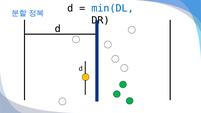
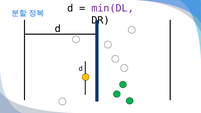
min(DL colour: blue -> purple
